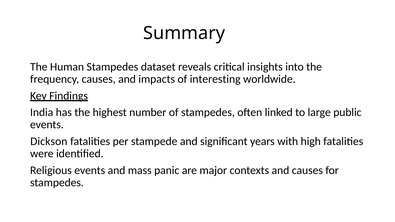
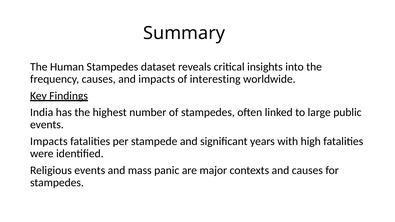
Dickson at (49, 141): Dickson -> Impacts
